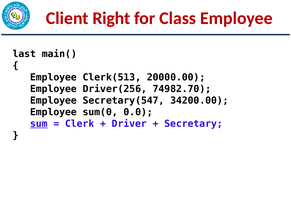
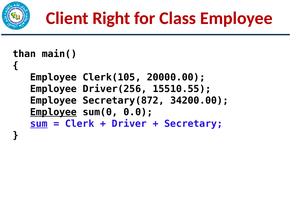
last: last -> than
Clerk(513: Clerk(513 -> Clerk(105
74982.70: 74982.70 -> 15510.55
Secretary(547: Secretary(547 -> Secretary(872
Employee at (53, 112) underline: none -> present
